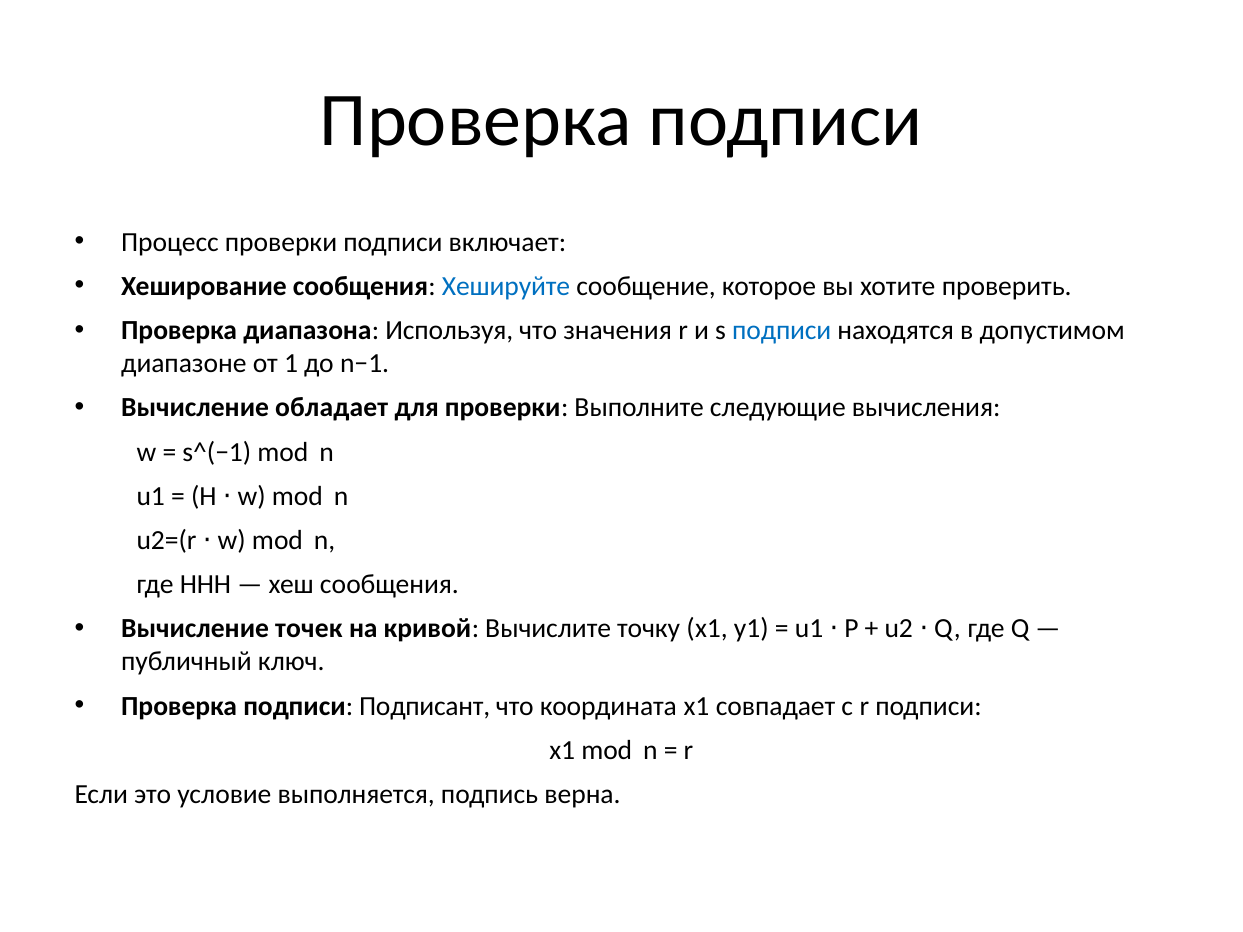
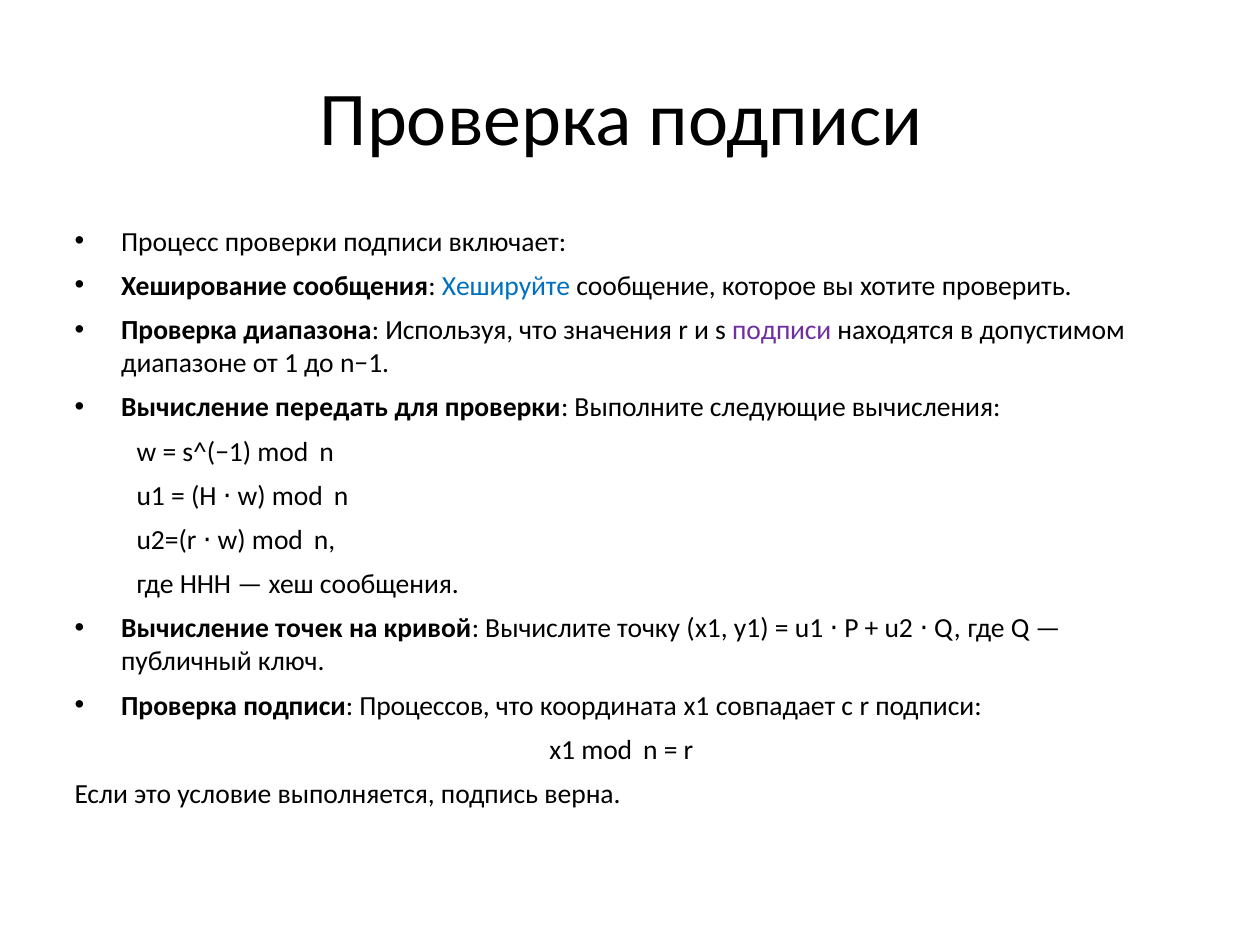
подписи at (782, 331) colour: blue -> purple
обладает: обладает -> передать
Подписант: Подписант -> Процессов
